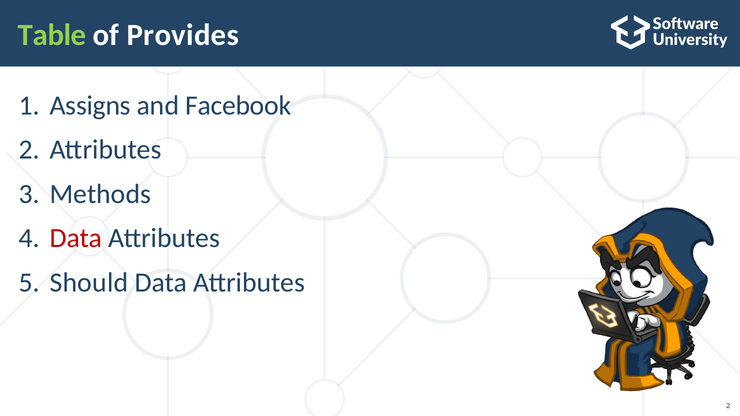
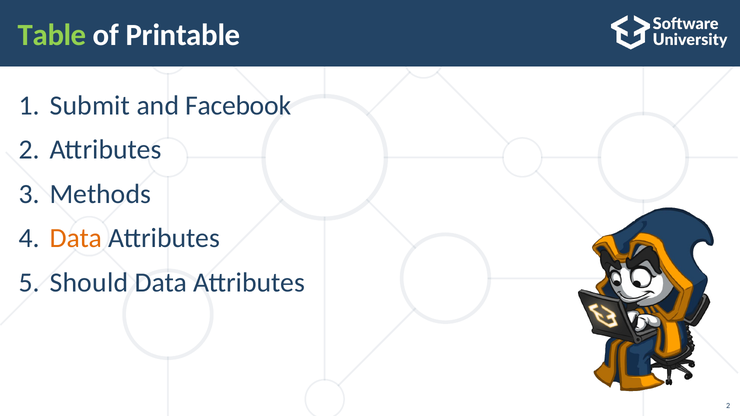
Provides: Provides -> Printable
Assigns: Assigns -> Submit
Data at (76, 238) colour: red -> orange
